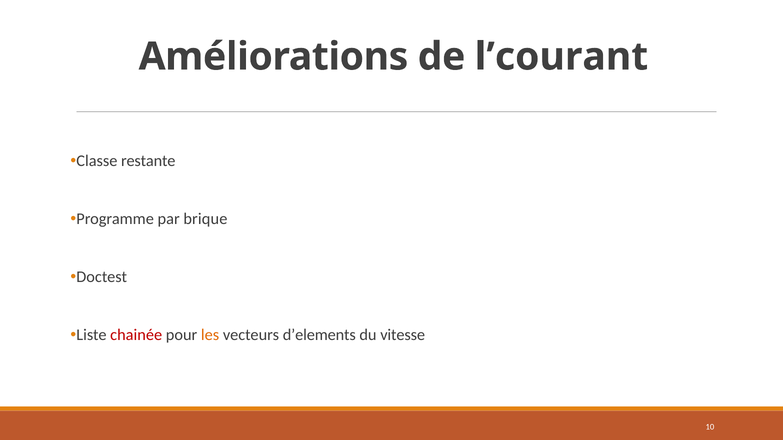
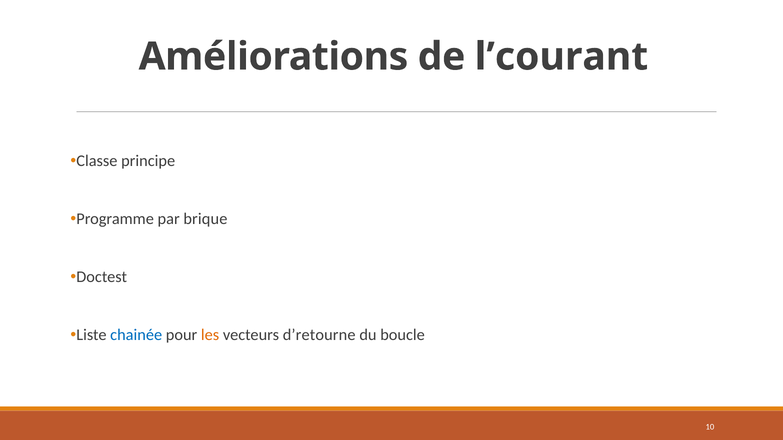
restante: restante -> principe
chainée colour: red -> blue
d’elements: d’elements -> d’retourne
vitesse: vitesse -> boucle
